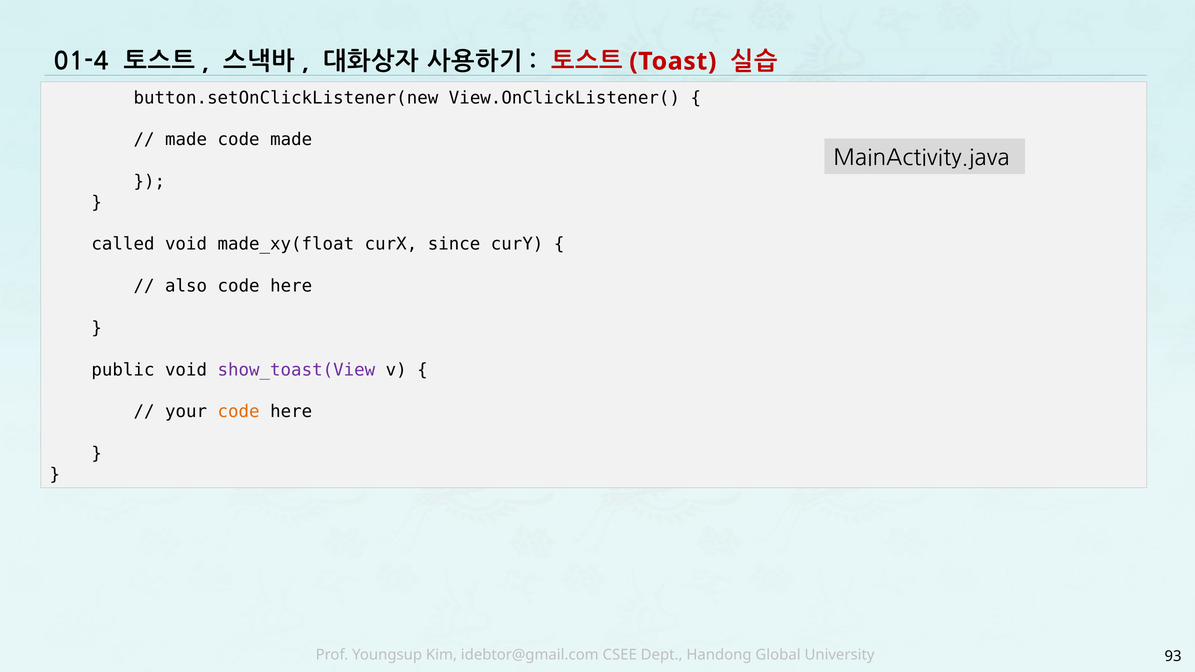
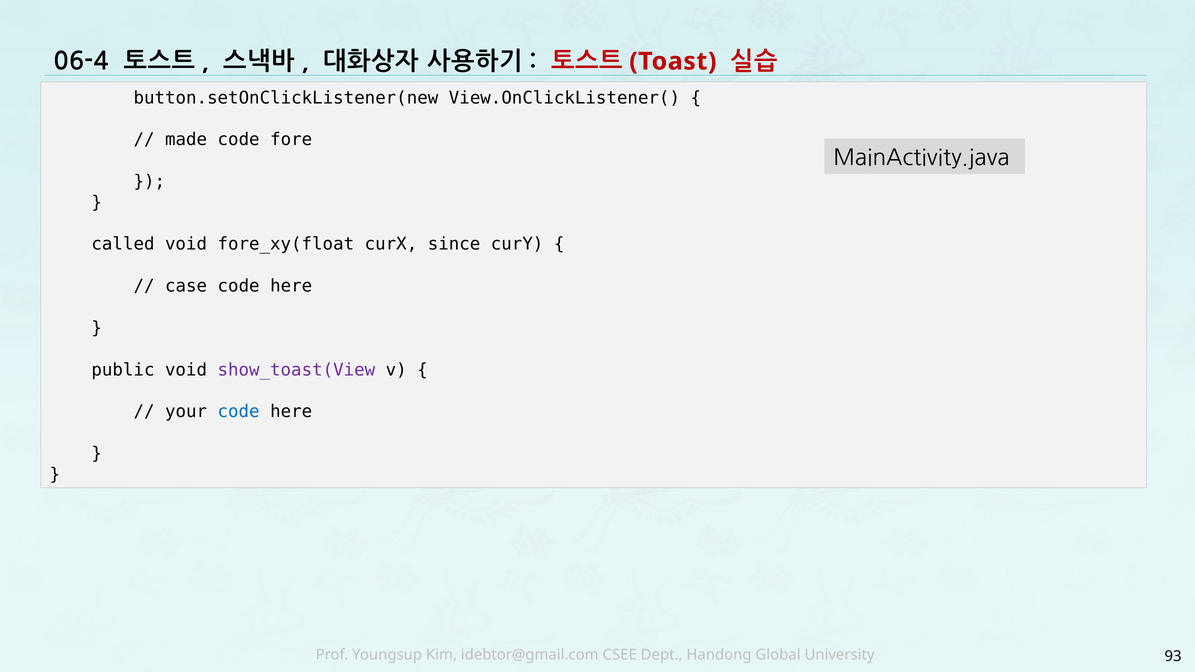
01-4: 01-4 -> 06-4
code made: made -> fore
made_xy(float: made_xy(float -> fore_xy(float
also: also -> case
code at (239, 412) colour: orange -> blue
